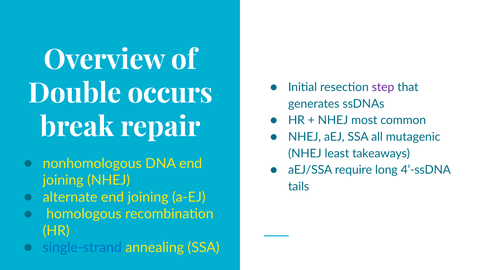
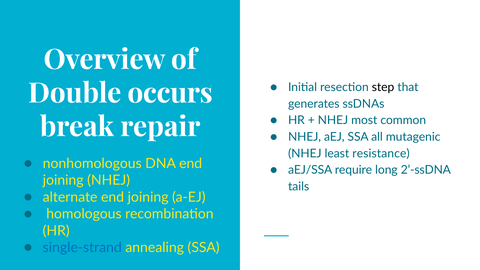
step colour: purple -> black
takeaways: takeaways -> resistance
4’-ssDNA: 4’-ssDNA -> 2’-ssDNA
